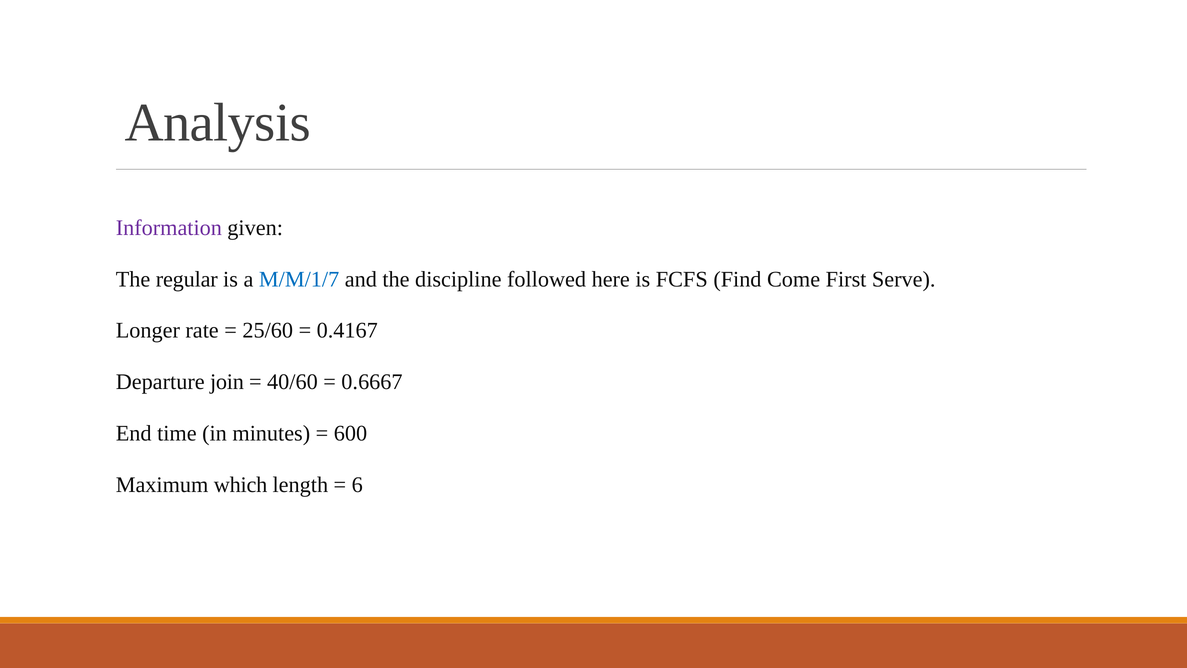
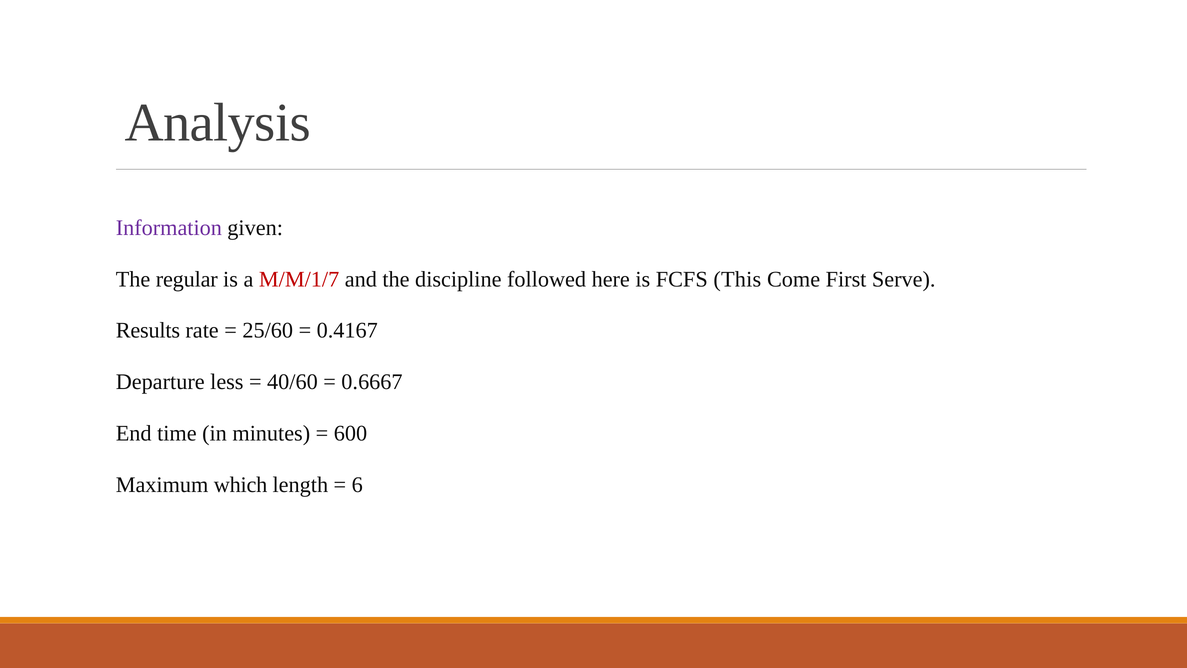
M/M/1/7 colour: blue -> red
Find: Find -> This
Longer: Longer -> Results
join: join -> less
